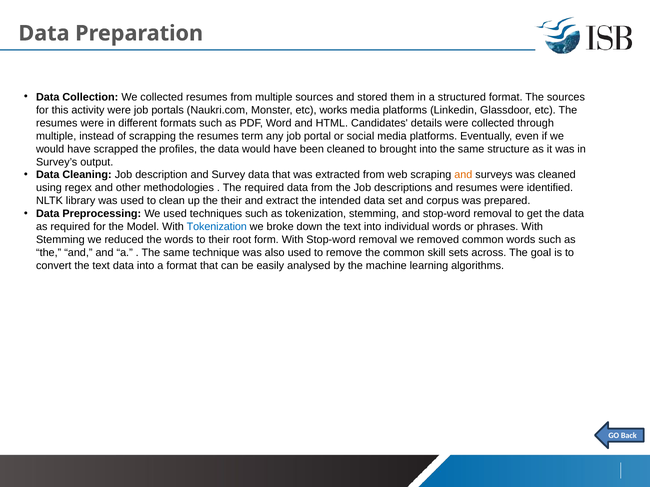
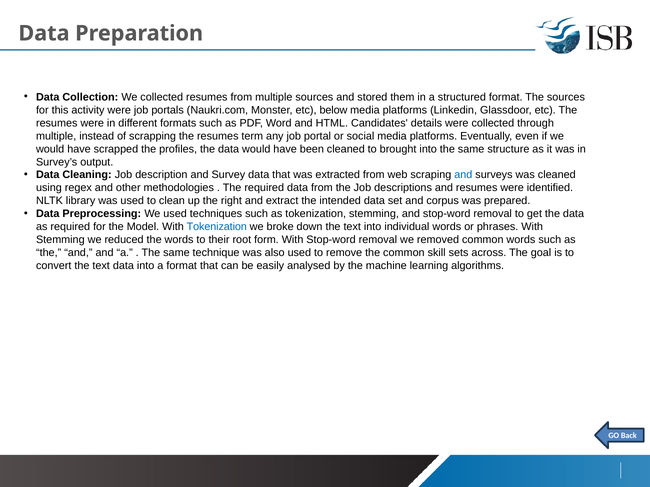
works: works -> below
and at (463, 175) colour: orange -> blue
the their: their -> right
